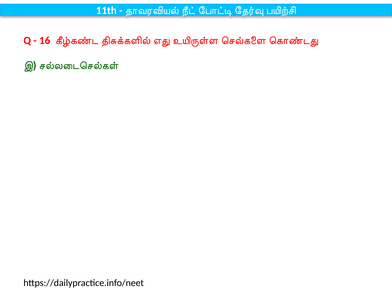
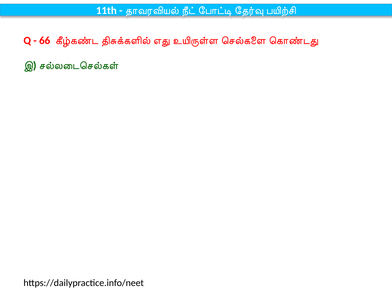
16: 16 -> 66
